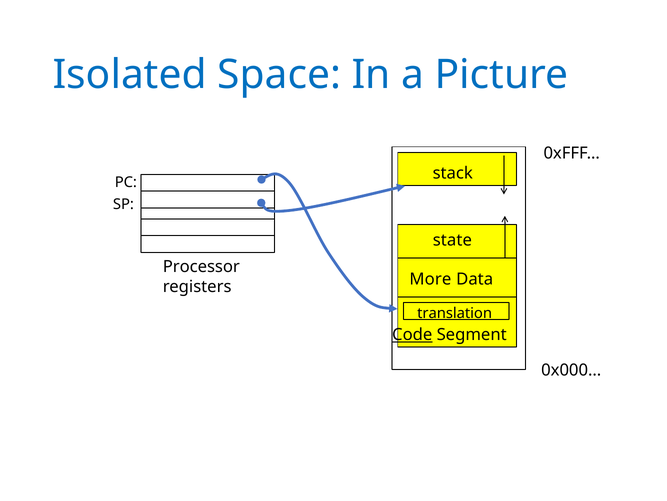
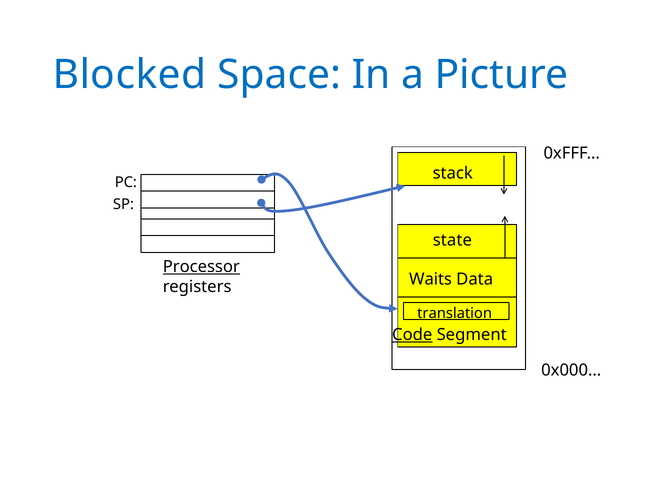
Isolated: Isolated -> Blocked
Processor underline: none -> present
More: More -> Waits
